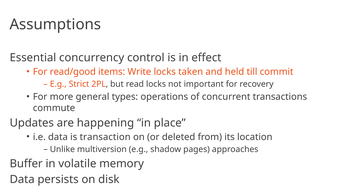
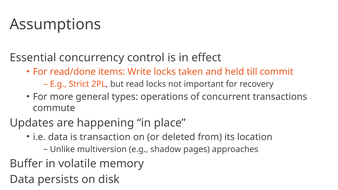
read/good: read/good -> read/done
